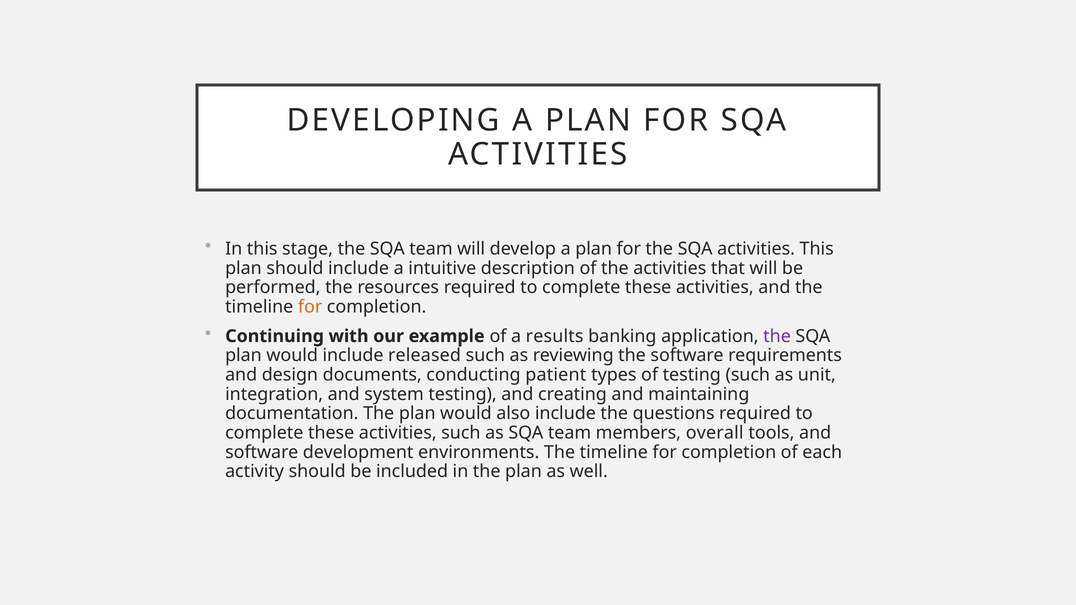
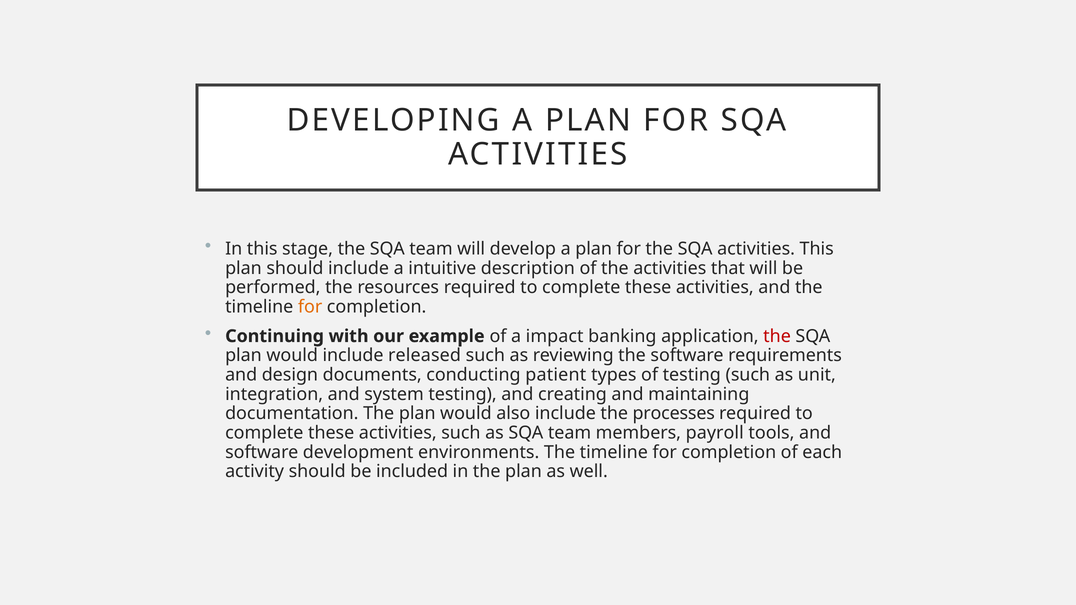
results: results -> impact
the at (777, 336) colour: purple -> red
questions: questions -> processes
overall: overall -> payroll
